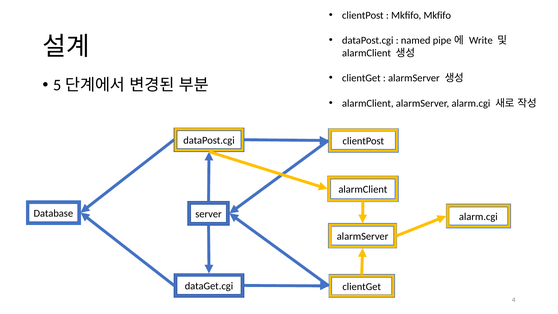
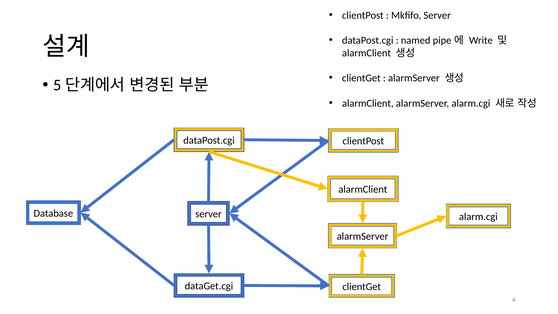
Mkfifo Mkfifo: Mkfifo -> Server
